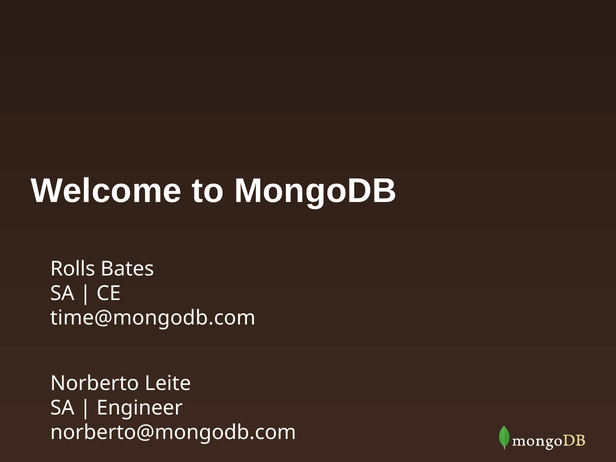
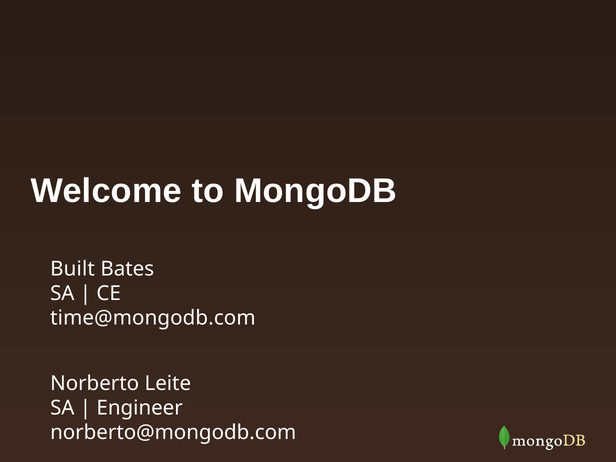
Rolls: Rolls -> Built
